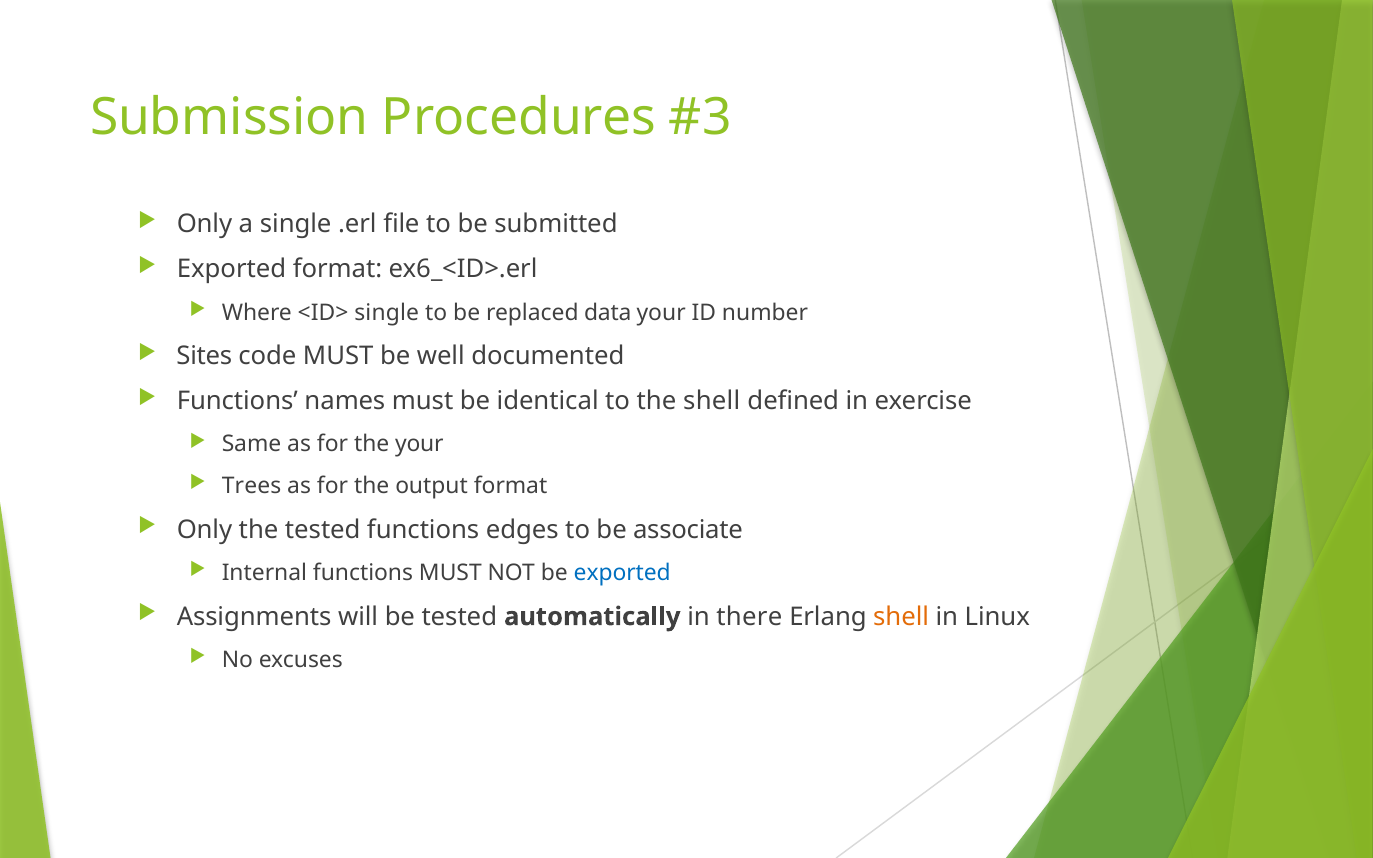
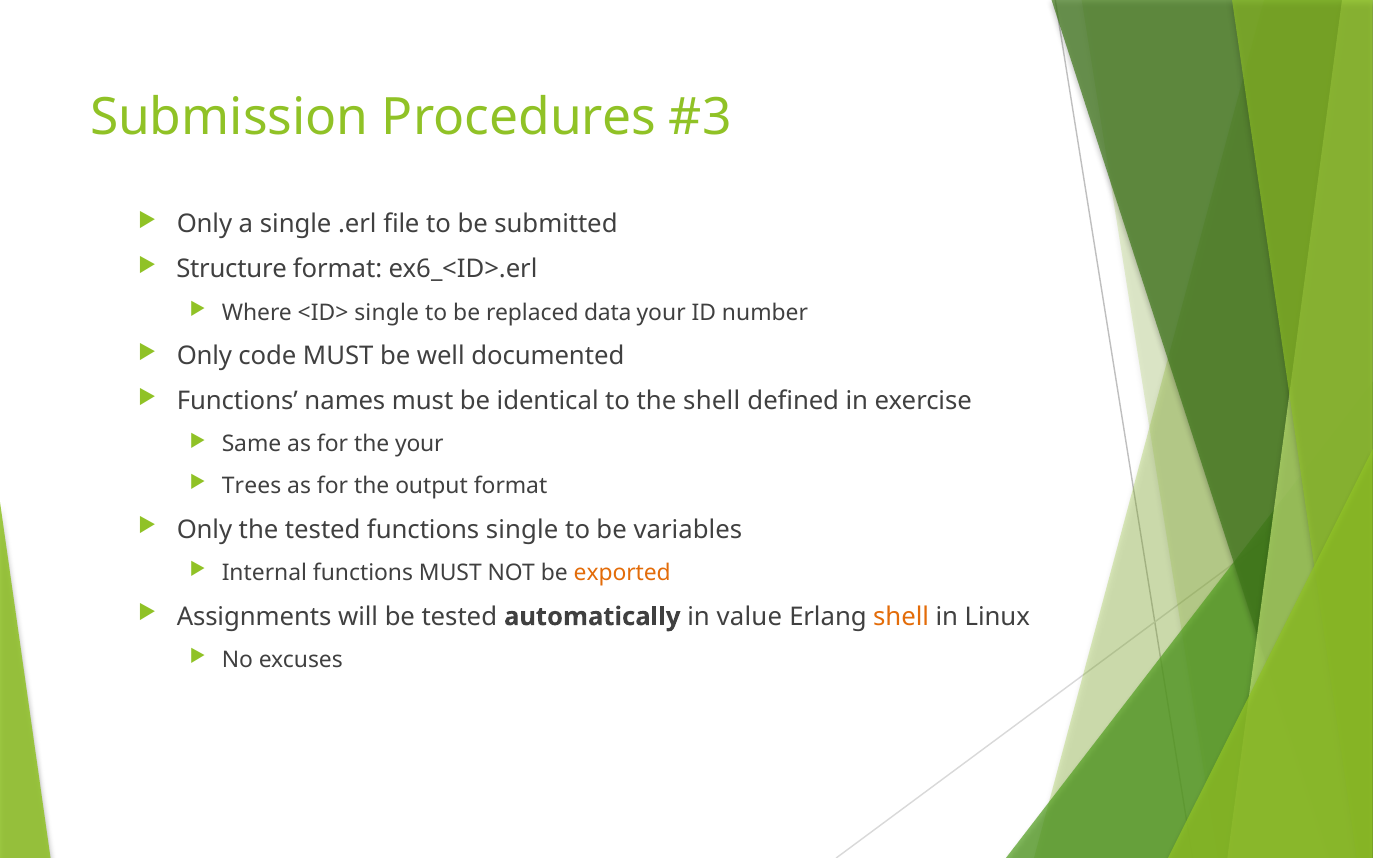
Exported at (231, 269): Exported -> Structure
Sites at (204, 356): Sites -> Only
functions edges: edges -> single
associate: associate -> variables
exported at (622, 573) colour: blue -> orange
there: there -> value
